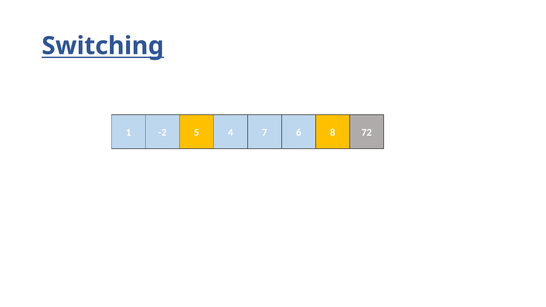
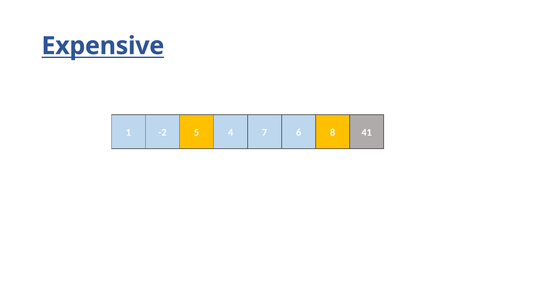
Switching: Switching -> Expensive
72: 72 -> 41
